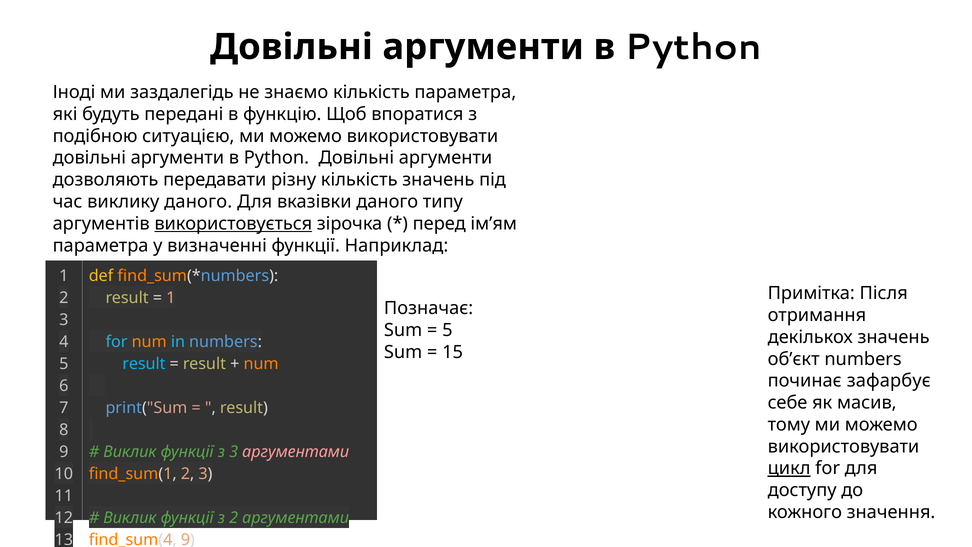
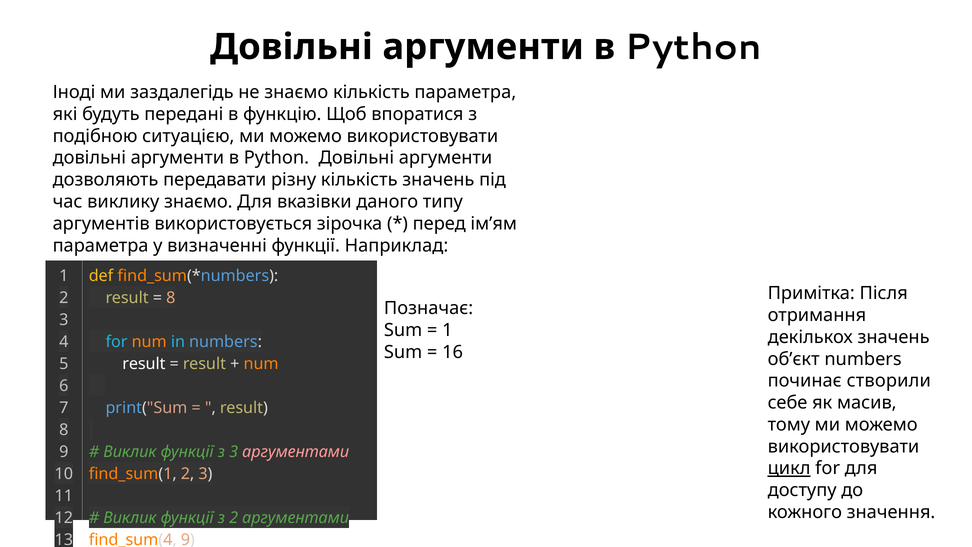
виклику даного: даного -> знаємо
використовується underline: present -> none
1 at (171, 298): 1 -> 8
5 at (447, 330): 5 -> 1
15: 15 -> 16
result at (144, 364) colour: light blue -> white
зафарбує: зафарбує -> створили
